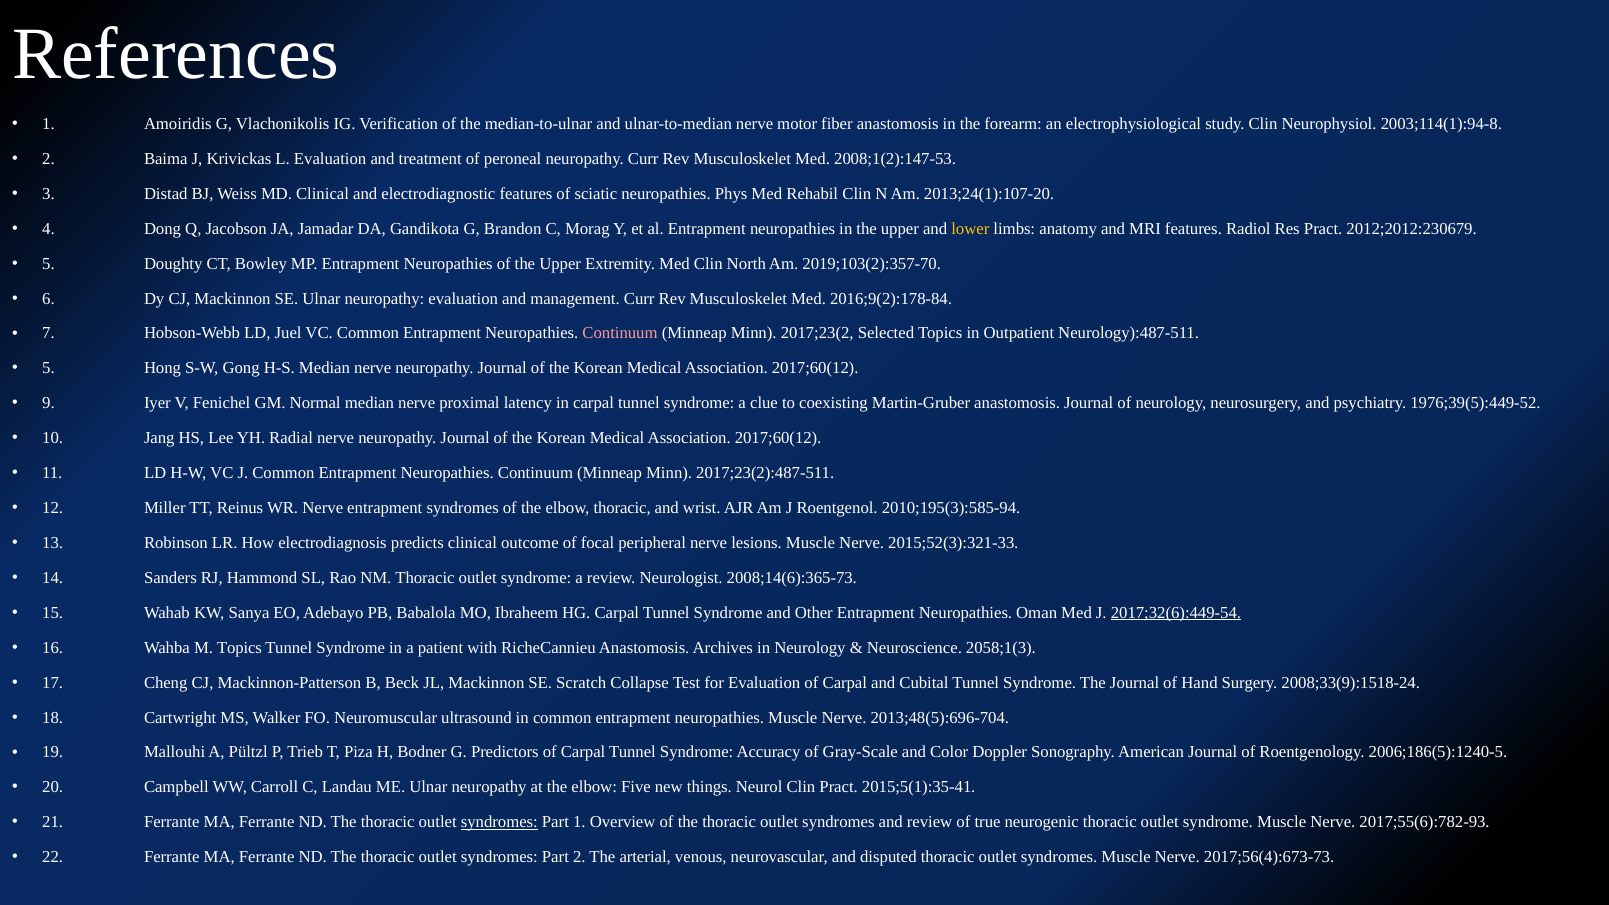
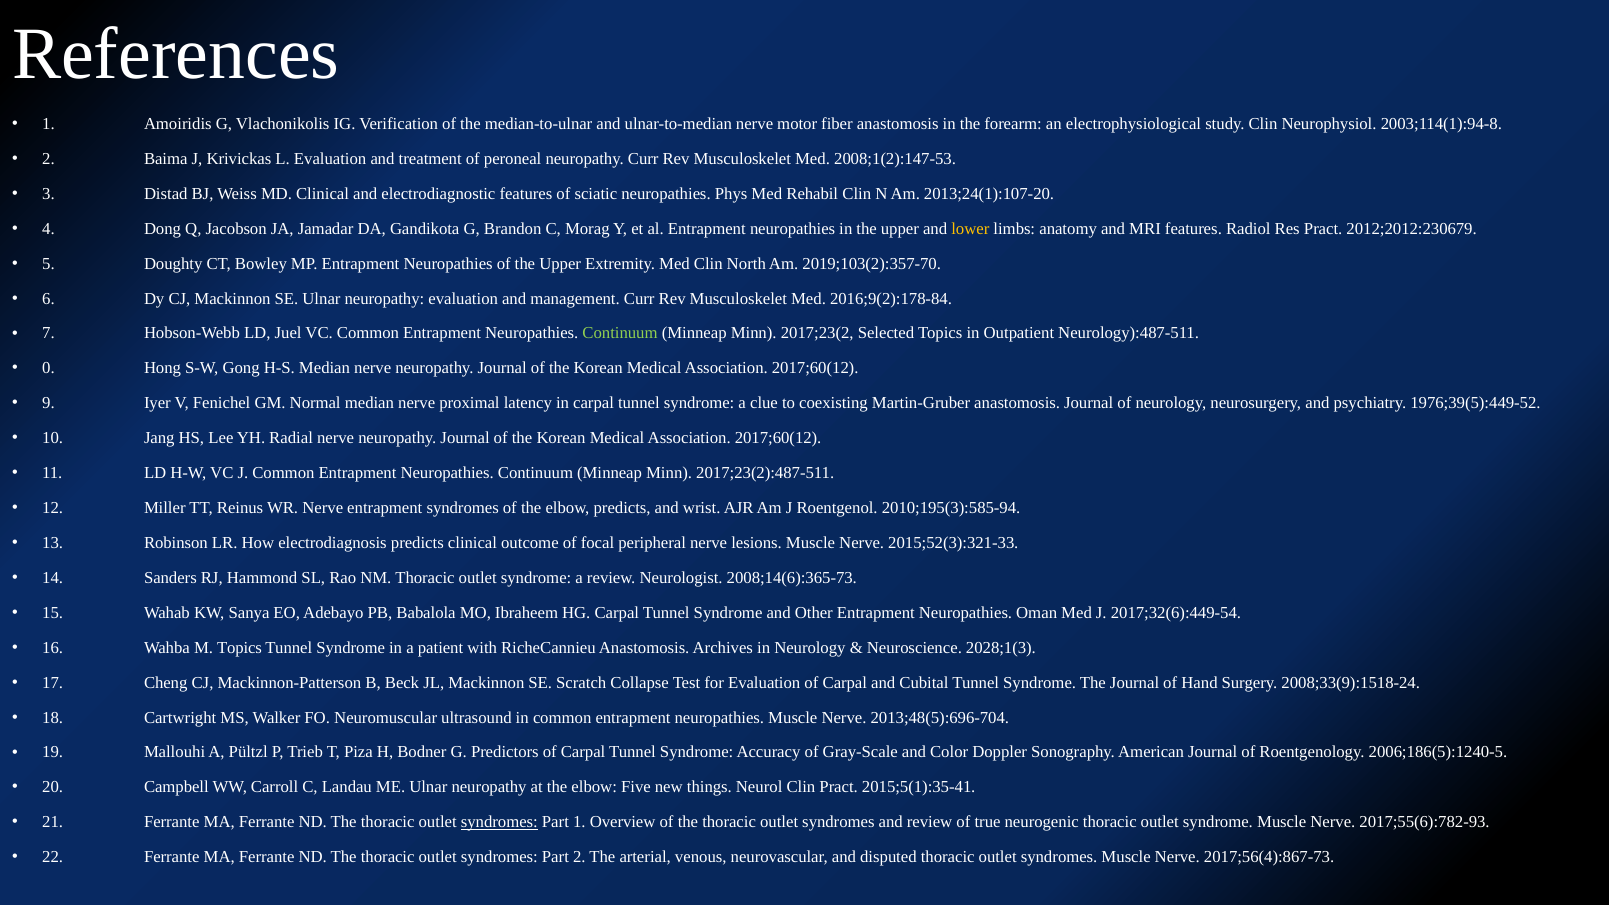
Continuum at (620, 333) colour: pink -> light green
5 at (48, 368): 5 -> 0
elbow thoracic: thoracic -> predicts
2017;32(6):449-54 underline: present -> none
2058;1(3: 2058;1(3 -> 2028;1(3
2017;56(4):673-73: 2017;56(4):673-73 -> 2017;56(4):867-73
